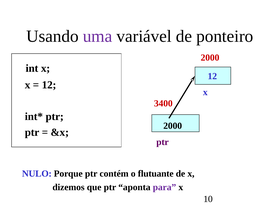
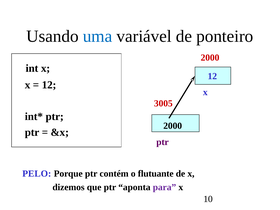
uma colour: purple -> blue
3400: 3400 -> 3005
NULO: NULO -> PELO
